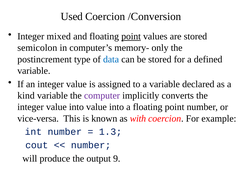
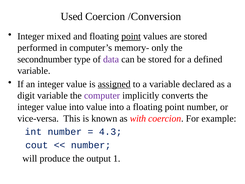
semicolon: semicolon -> performed
postincrement: postincrement -> secondnumber
data colour: blue -> purple
assigned underline: none -> present
kind: kind -> digit
1.3: 1.3 -> 4.3
9: 9 -> 1
